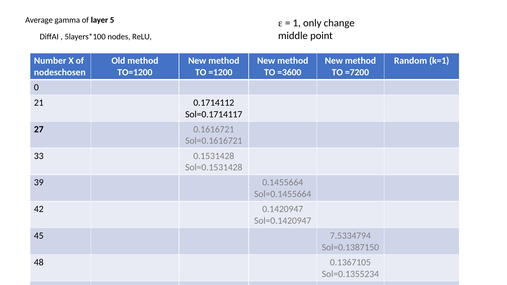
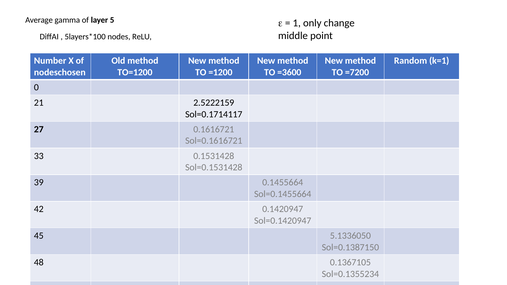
0.1714112: 0.1714112 -> 2.5222159
7.5334794: 7.5334794 -> 5.1336050
